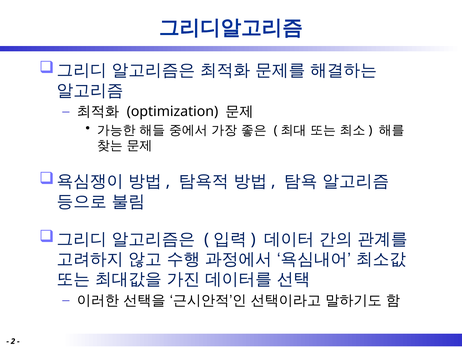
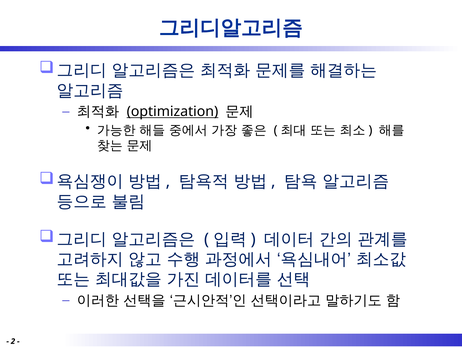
optimization underline: none -> present
